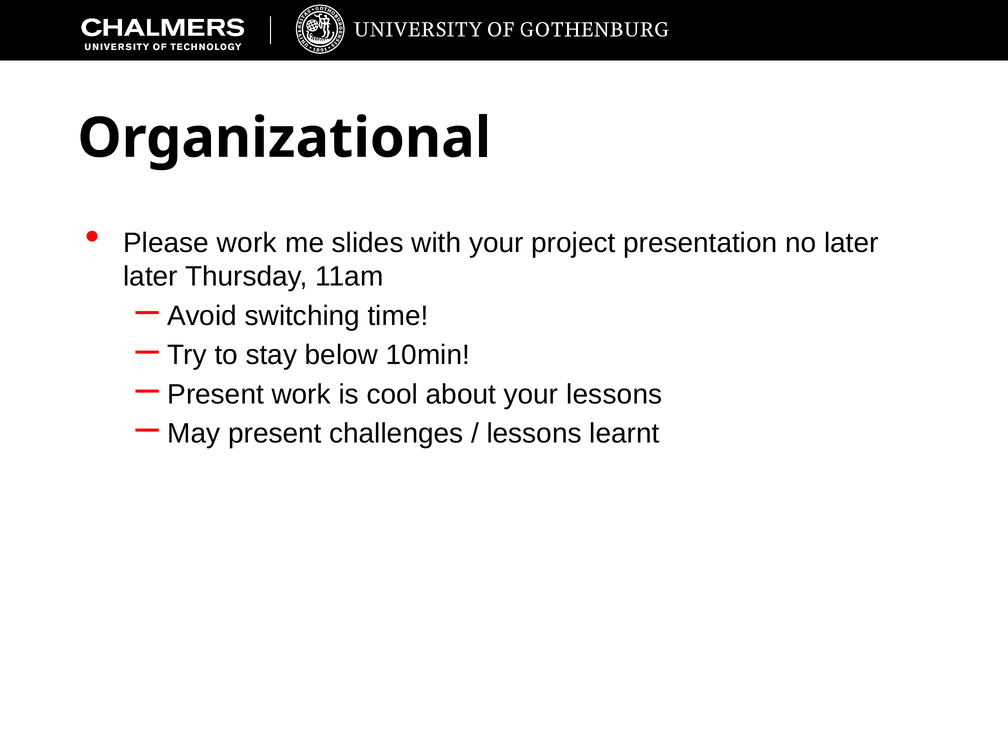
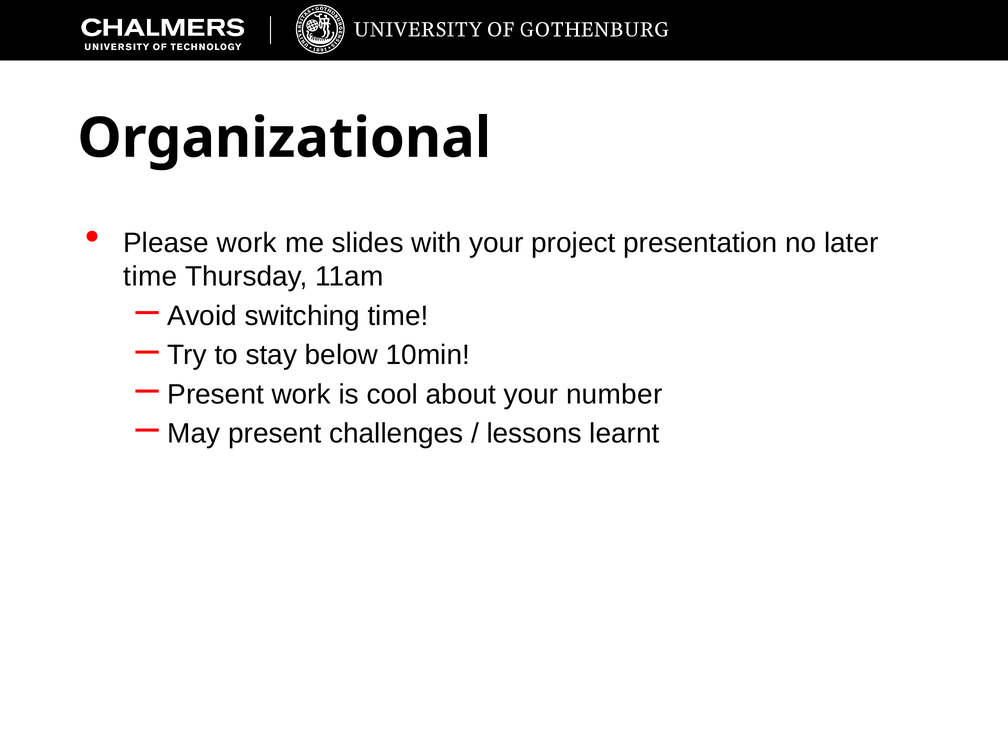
later at (151, 277): later -> time
your lessons: lessons -> number
